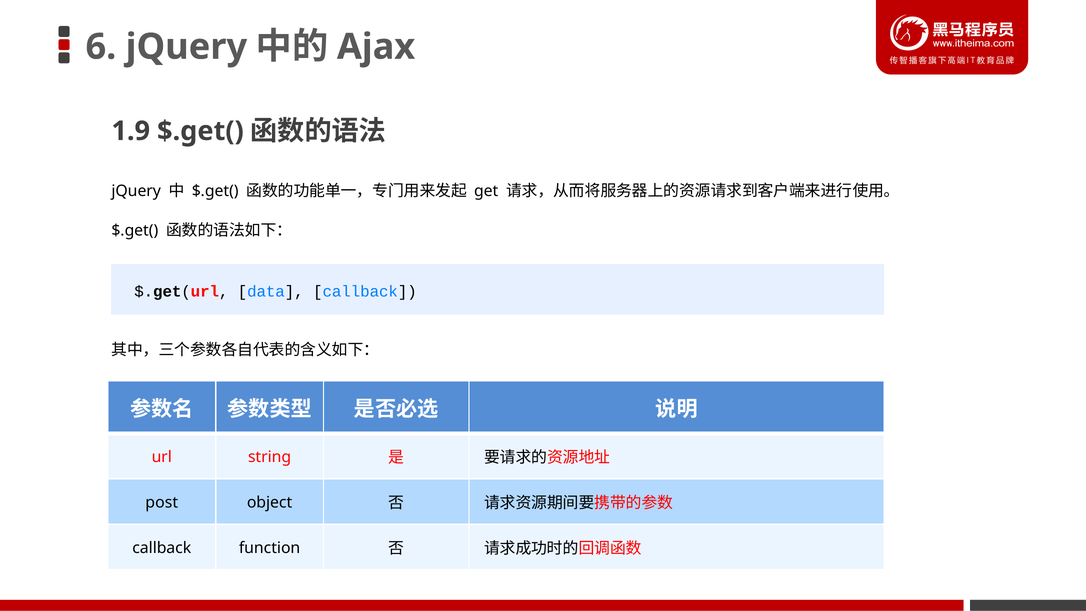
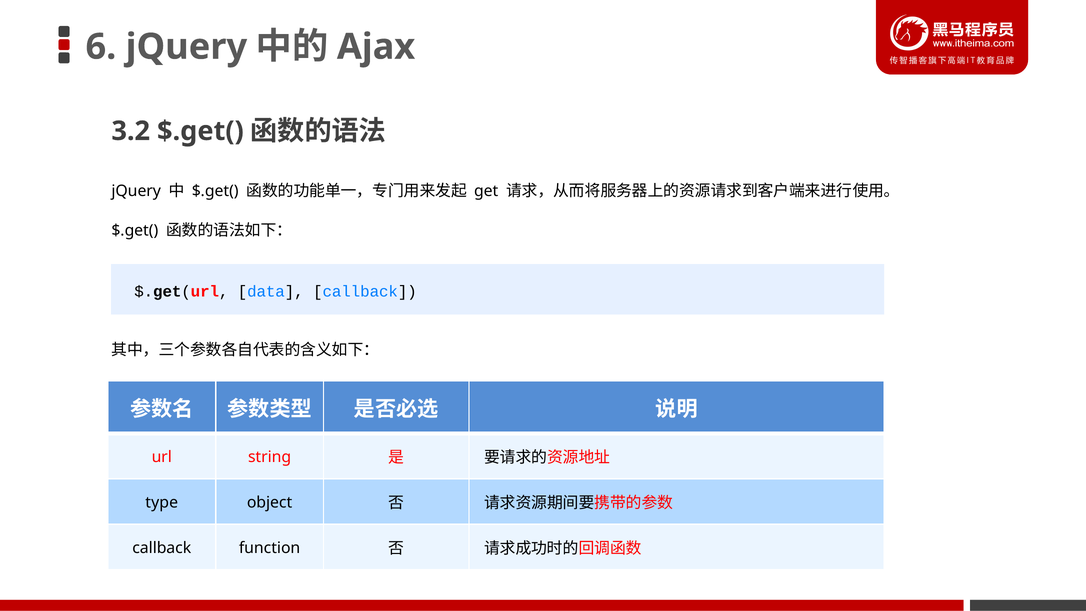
1.9: 1.9 -> 3.2
post: post -> type
